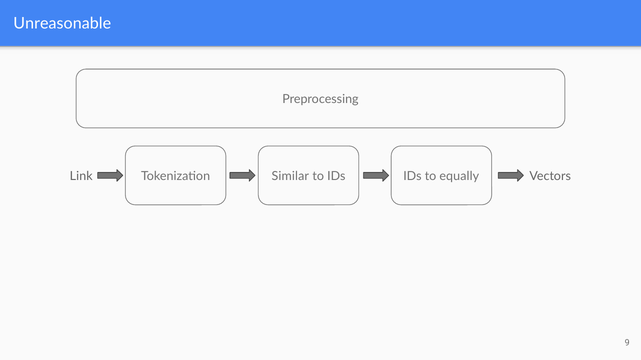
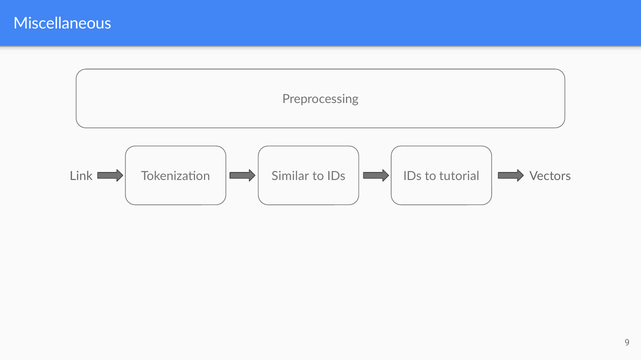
Unreasonable: Unreasonable -> Miscellaneous
equally: equally -> tutorial
